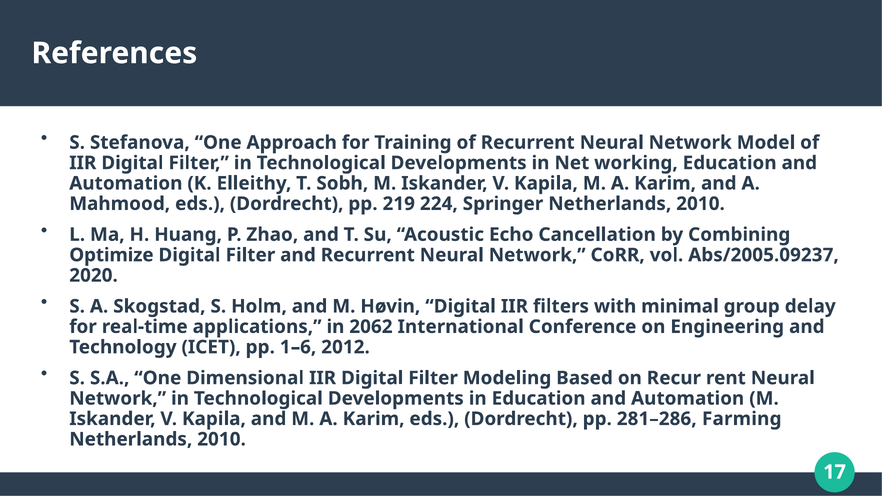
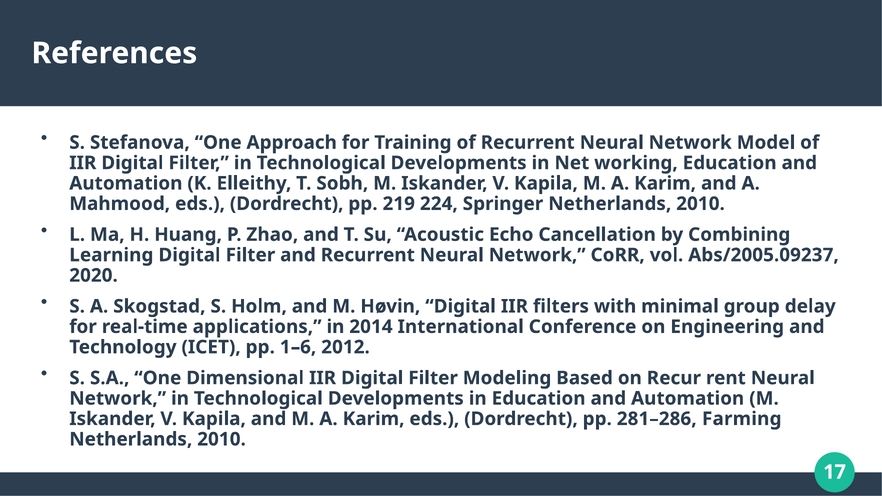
Optimize: Optimize -> Learning
2062: 2062 -> 2014
